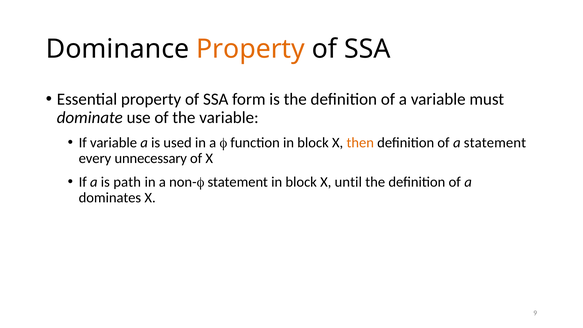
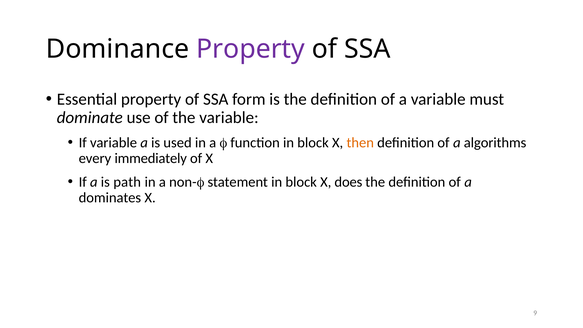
Property at (251, 49) colour: orange -> purple
a statement: statement -> algorithms
unnecessary: unnecessary -> immediately
until: until -> does
